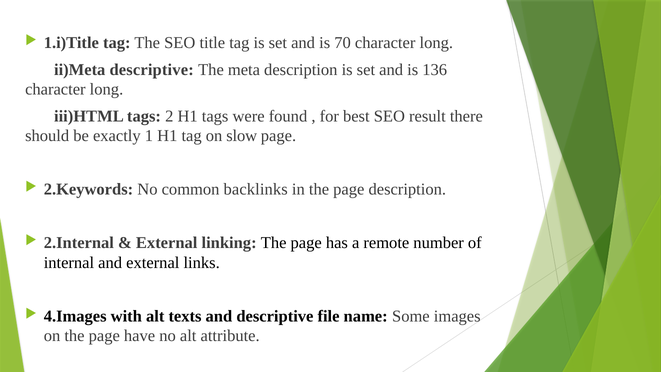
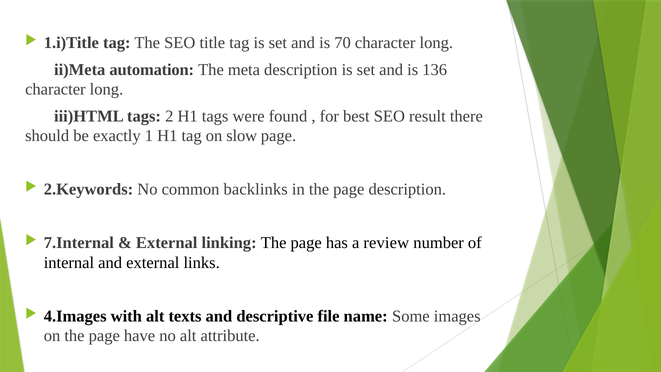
ii)Meta descriptive: descriptive -> automation
2.Internal: 2.Internal -> 7.Internal
remote: remote -> review
